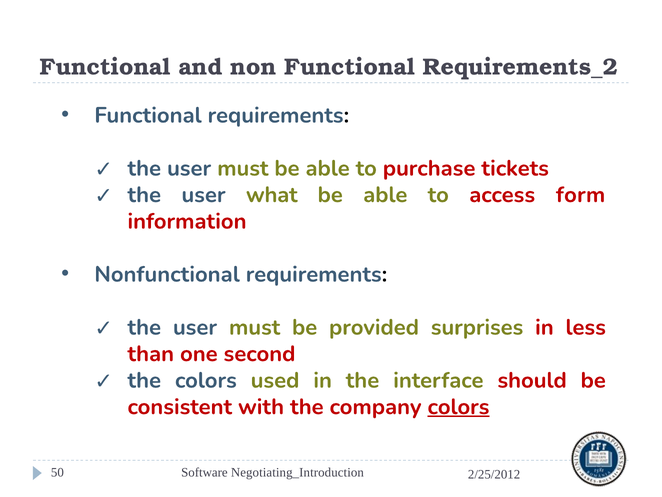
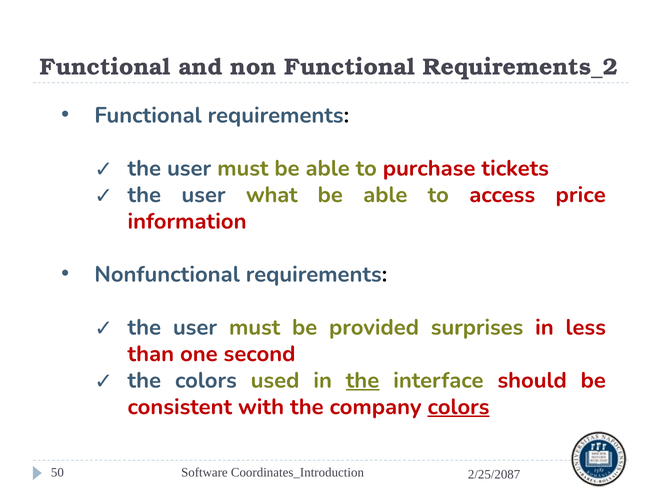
form: form -> price
the at (362, 380) underline: none -> present
Negotiating_Introduction: Negotiating_Introduction -> Coordinates_Introduction
2/25/2012: 2/25/2012 -> 2/25/2087
